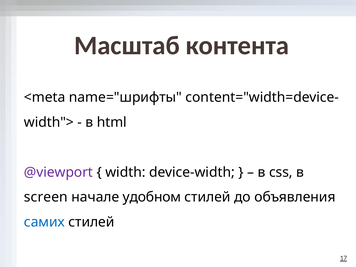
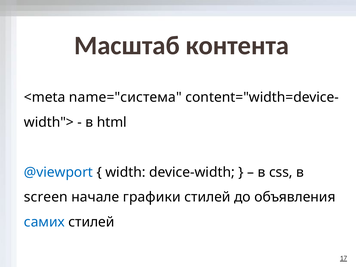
name="шрифты: name="шрифты -> name="система
@viewport colour: purple -> blue
удобном: удобном -> графики
